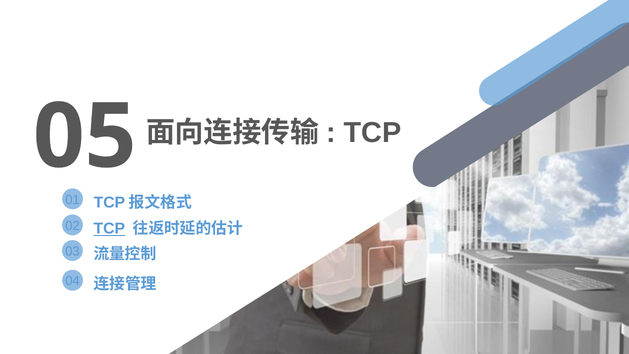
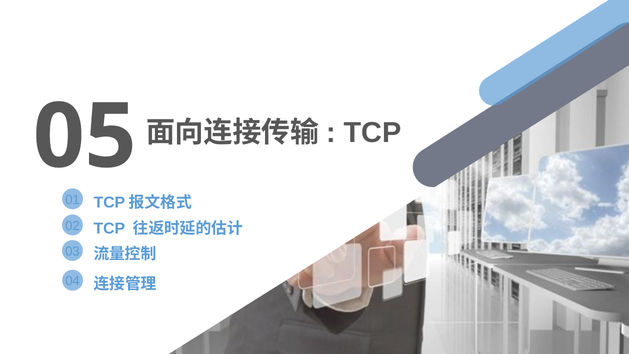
TCP at (109, 228) underline: present -> none
